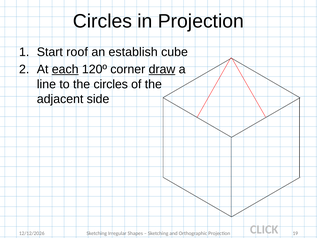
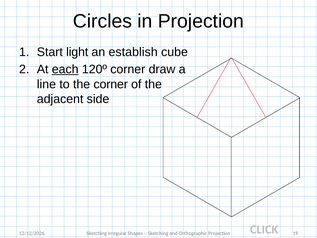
roof: roof -> light
draw underline: present -> none
the circles: circles -> corner
